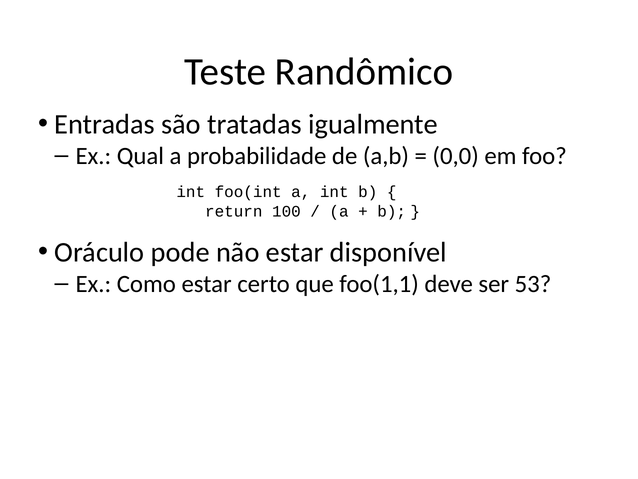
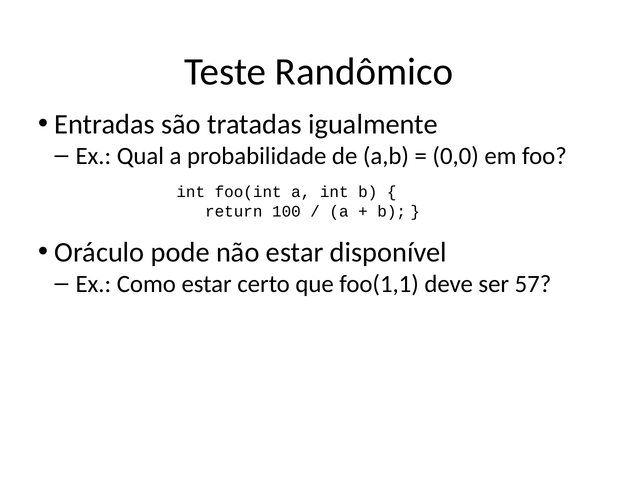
53: 53 -> 57
